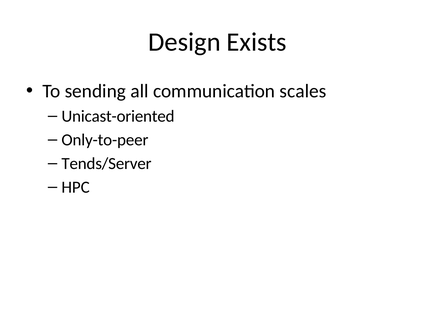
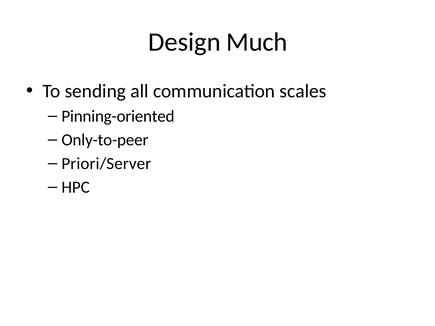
Exists: Exists -> Much
Unicast-oriented: Unicast-oriented -> Pinning-oriented
Tends/Server: Tends/Server -> Priori/Server
